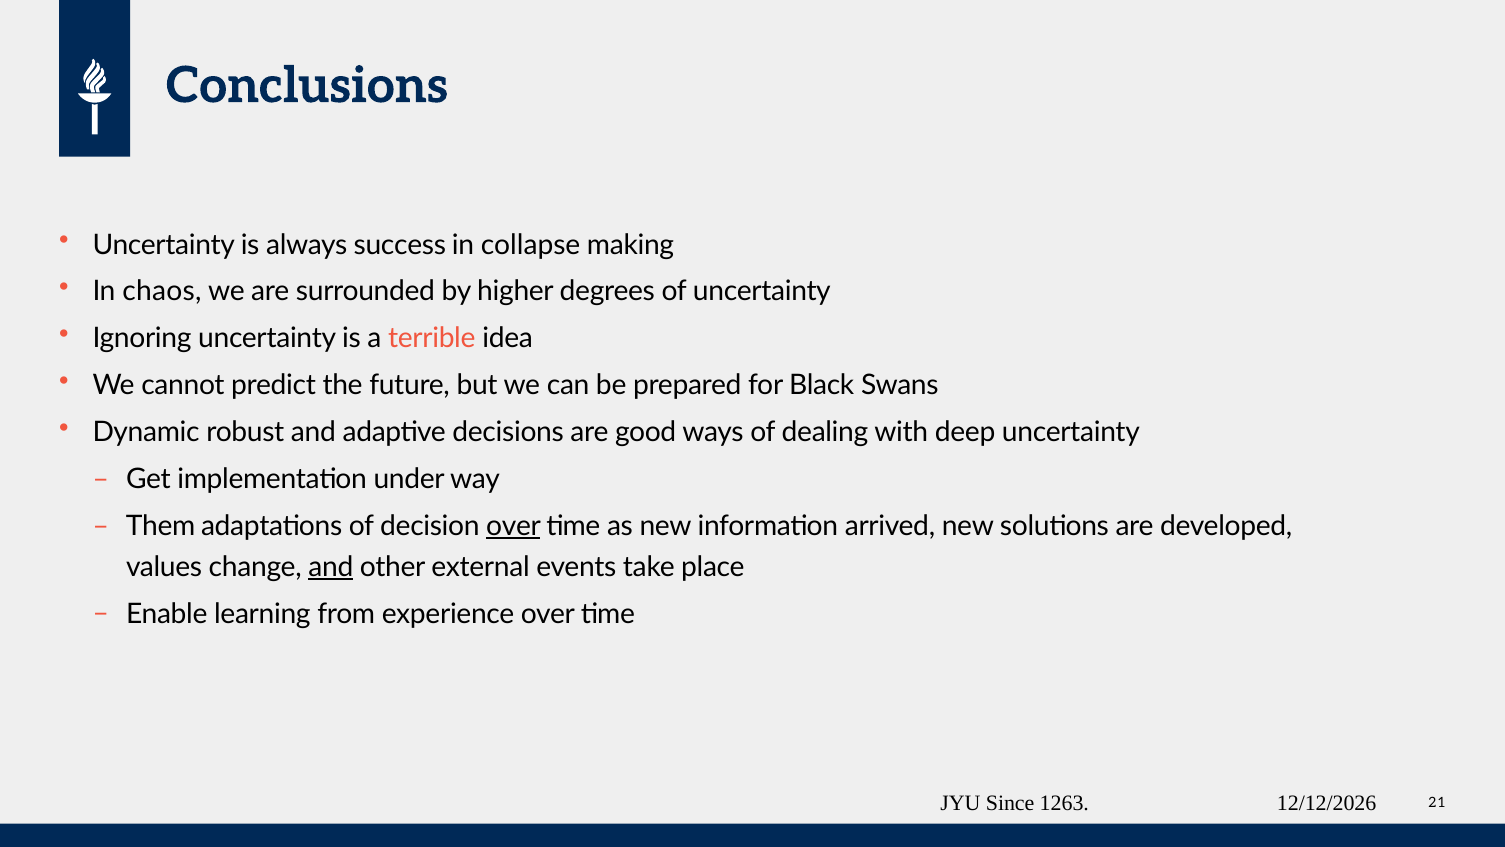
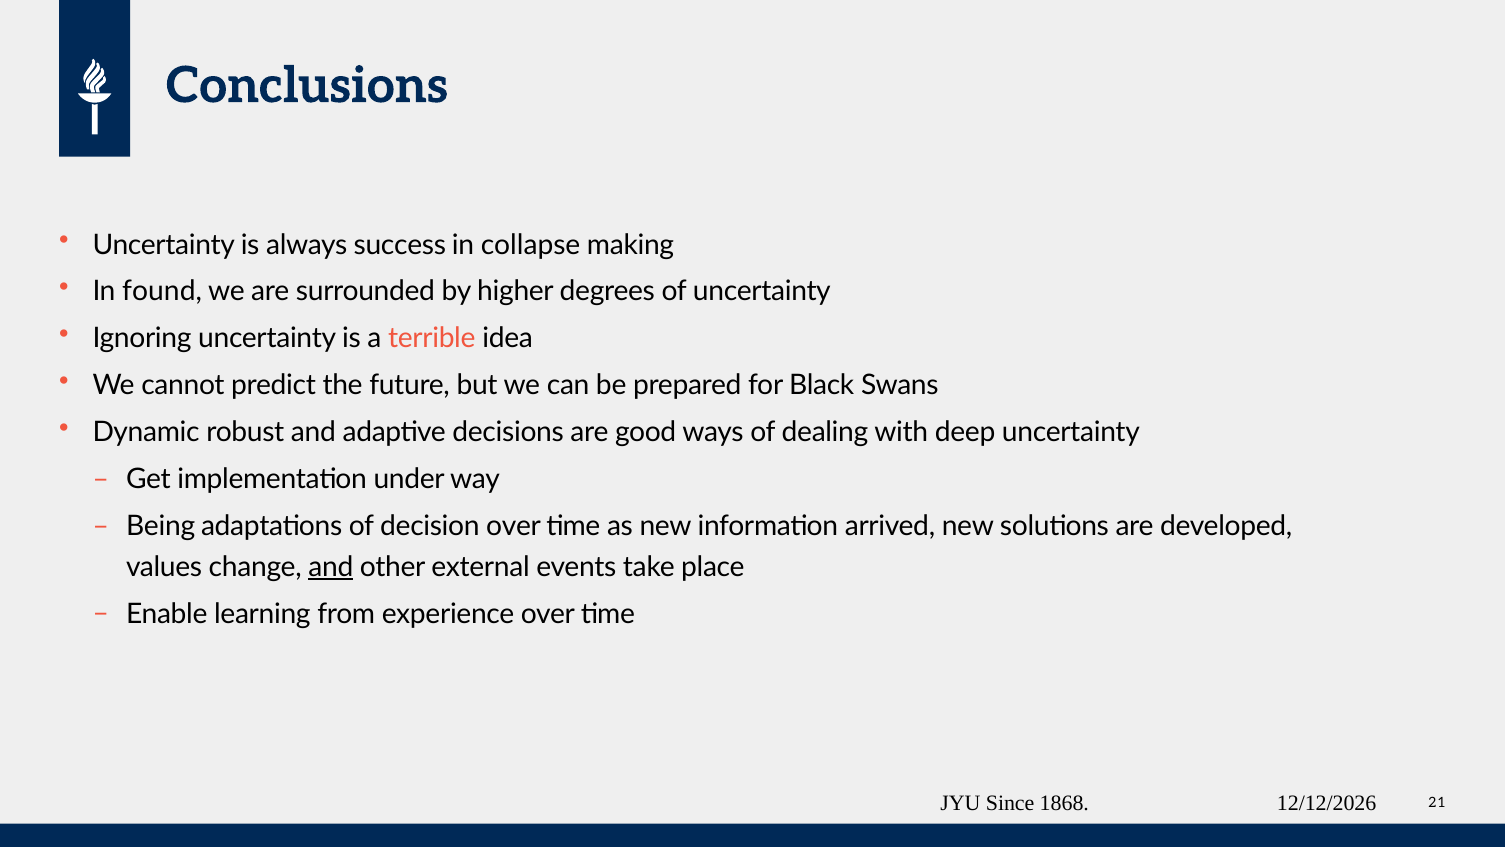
chaos: chaos -> found
Them: Them -> Being
over at (513, 526) underline: present -> none
1263: 1263 -> 1868
